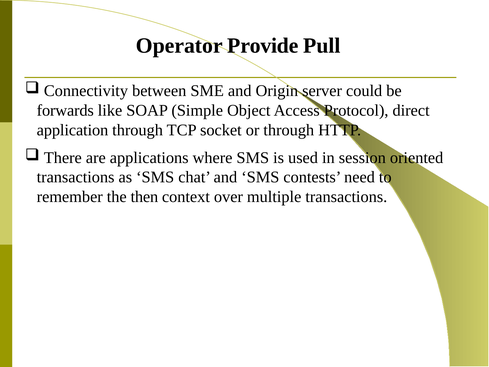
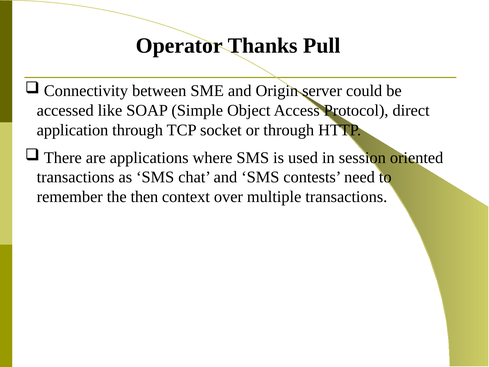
Provide: Provide -> Thanks
forwards: forwards -> accessed
